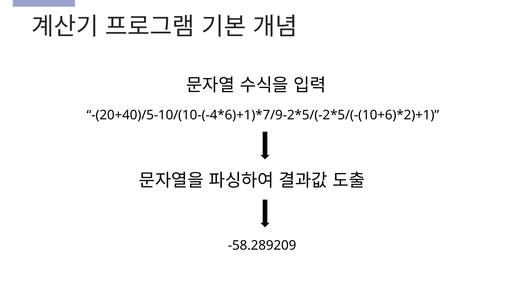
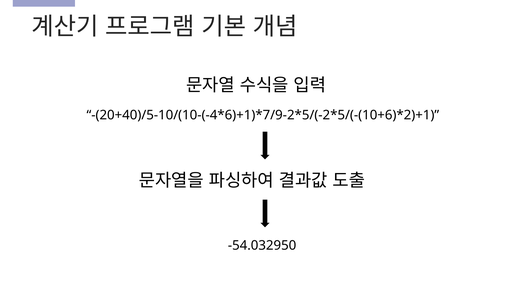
-58.289209: -58.289209 -> -54.032950
